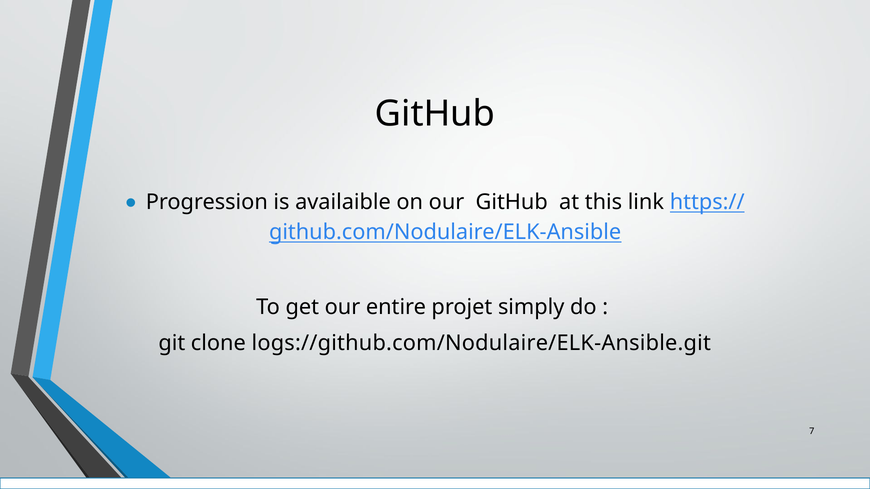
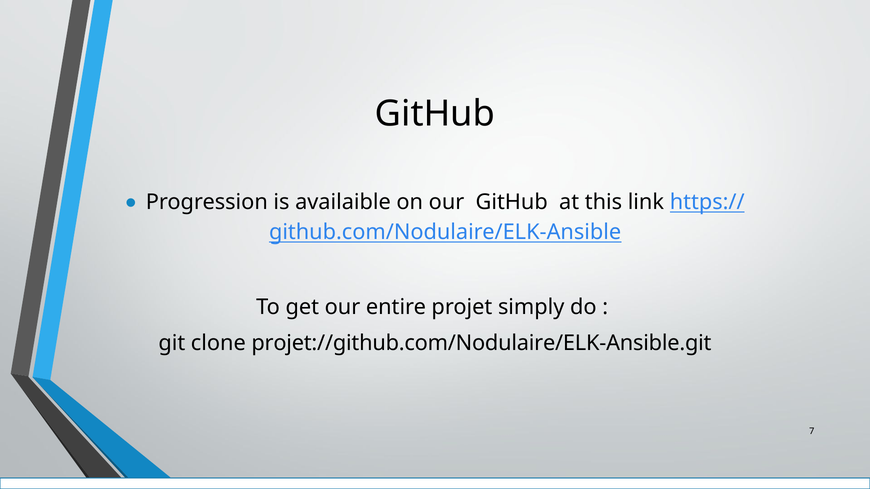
logs://github.com/Nodulaire/ELK-Ansible.git: logs://github.com/Nodulaire/ELK-Ansible.git -> projet://github.com/Nodulaire/ELK-Ansible.git
